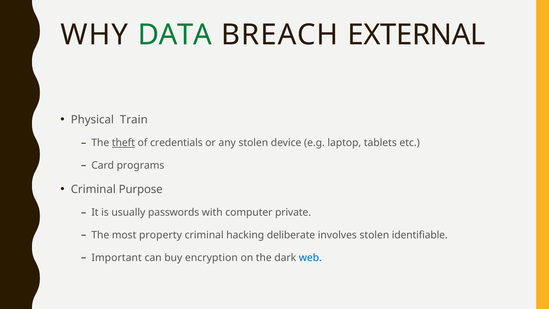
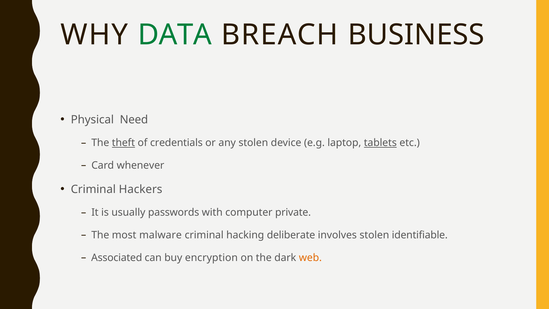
EXTERNAL: EXTERNAL -> BUSINESS
Train: Train -> Need
tablets underline: none -> present
programs: programs -> whenever
Purpose: Purpose -> Hackers
property: property -> malware
Important: Important -> Associated
web colour: blue -> orange
